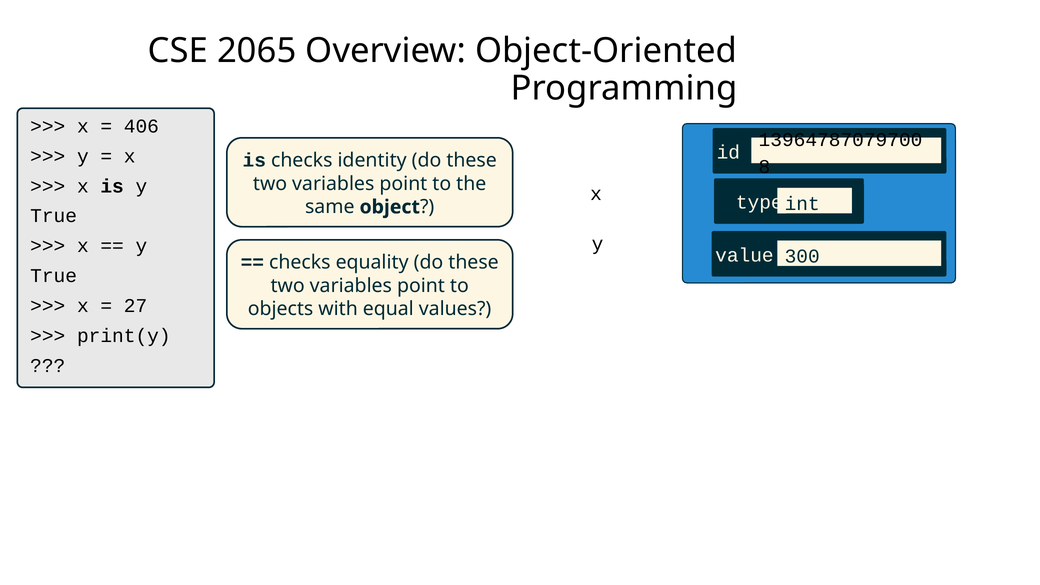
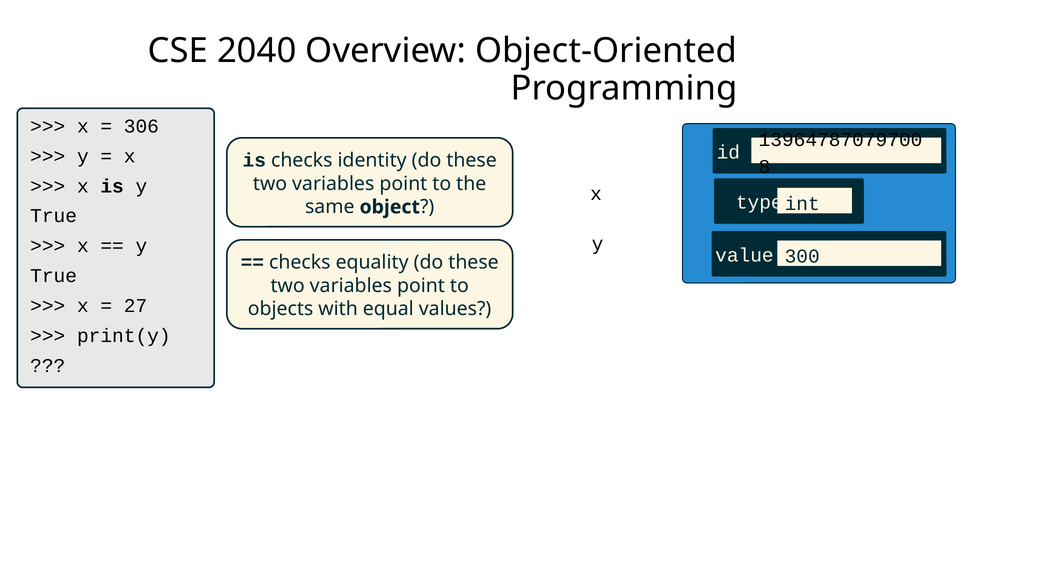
2065: 2065 -> 2040
406: 406 -> 306
